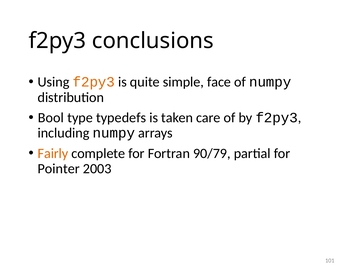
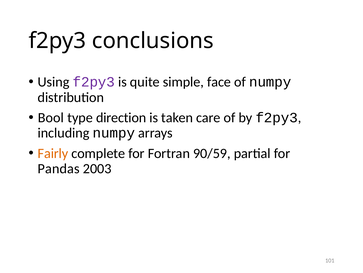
f2py3 at (94, 82) colour: orange -> purple
typedefs: typedefs -> direction
90/79: 90/79 -> 90/59
Pointer: Pointer -> Pandas
